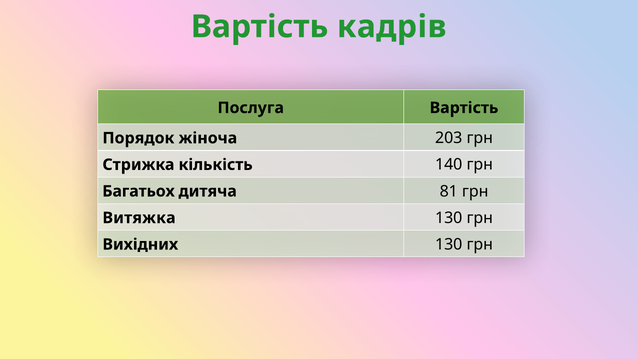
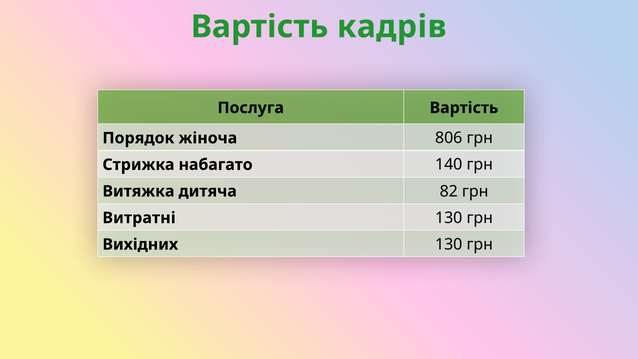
203: 203 -> 806
кількість: кількість -> набагато
Багатьох: Багатьох -> Витяжка
81: 81 -> 82
Витяжка: Витяжка -> Витратні
